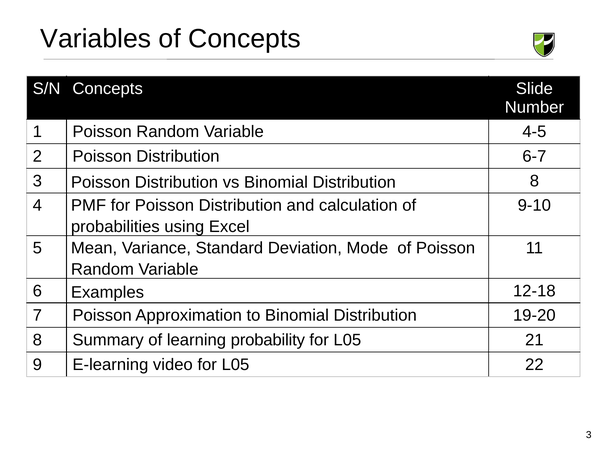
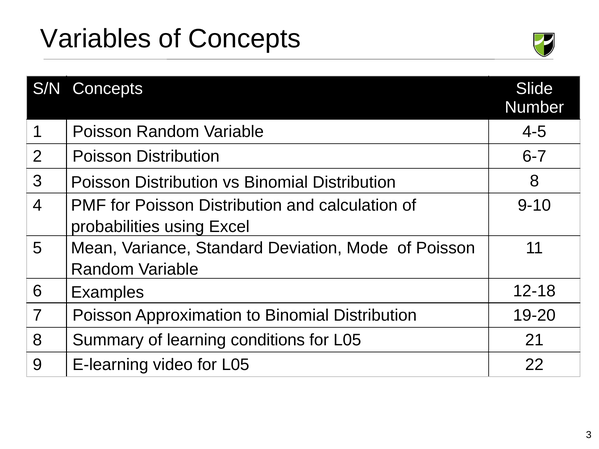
probability: probability -> conditions
